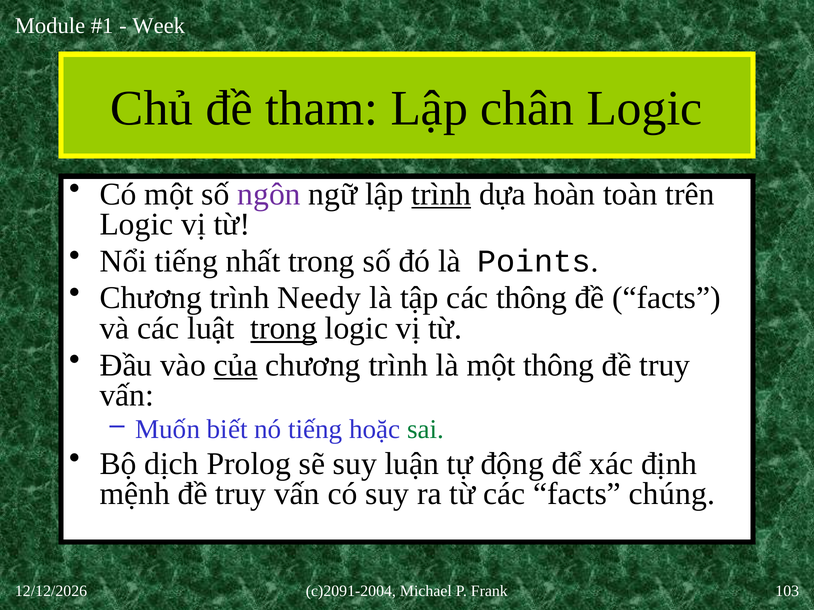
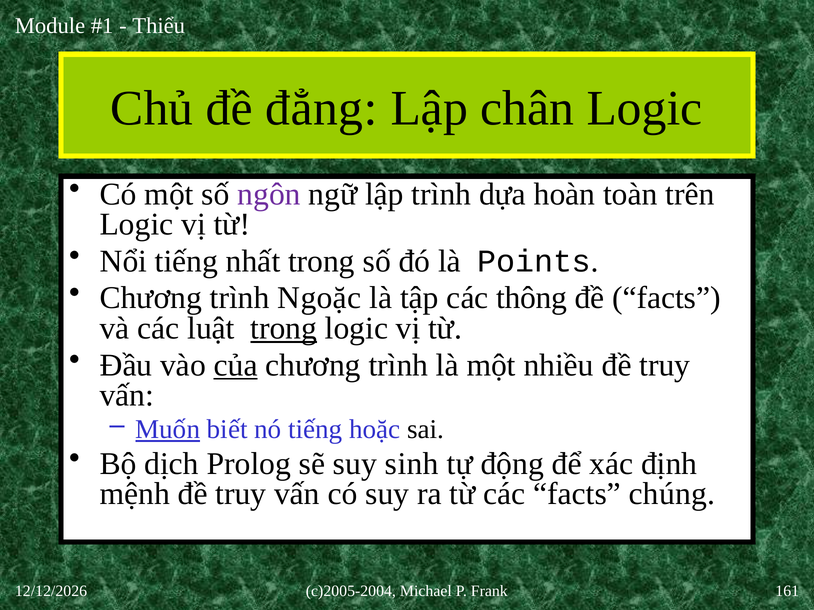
Week: Week -> Thiểu
tham: tham -> đẳng
trình at (441, 194) underline: present -> none
Needy: Needy -> Ngoặc
một thông: thông -> nhiều
Muốn underline: none -> present
sai colour: green -> black
luận: luận -> sinh
c)2091-2004: c)2091-2004 -> c)2005-2004
103: 103 -> 161
